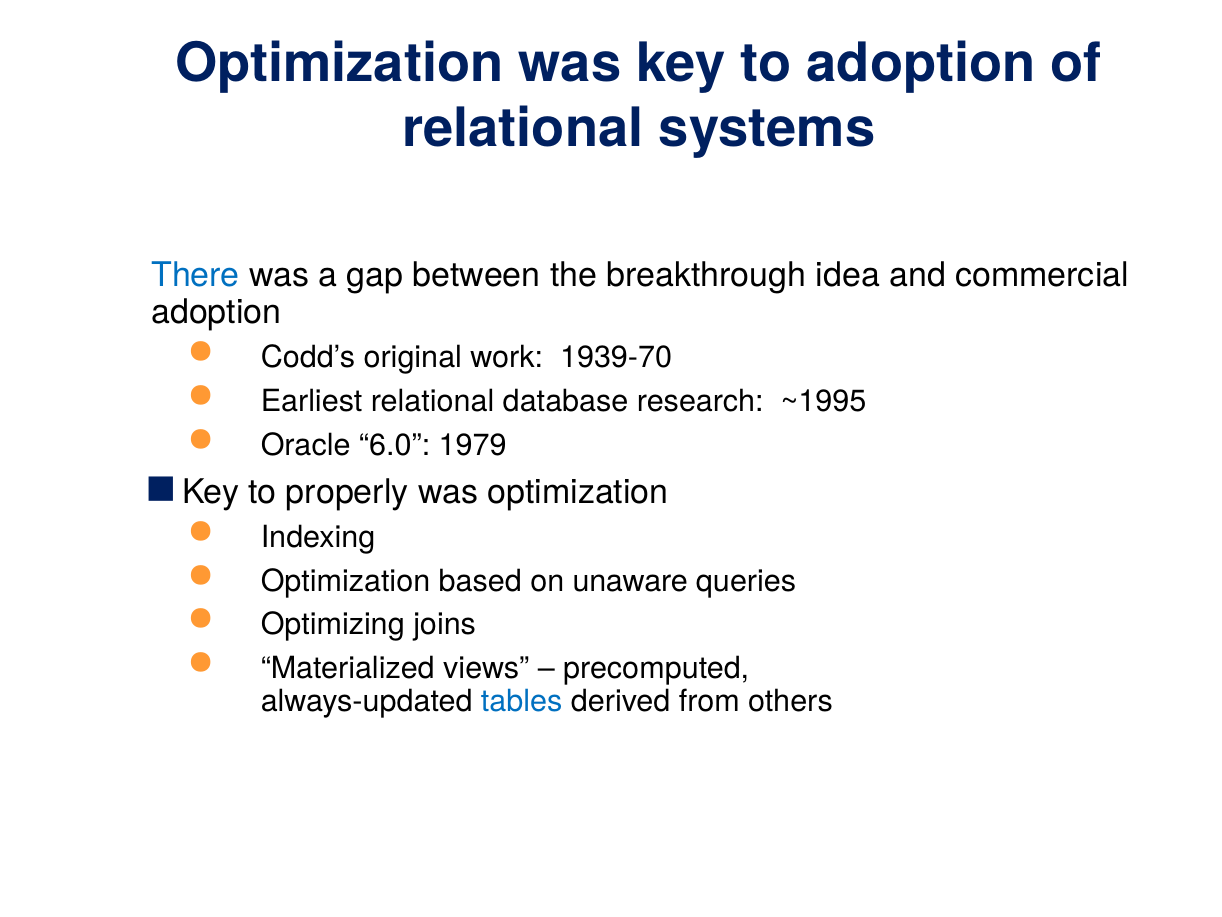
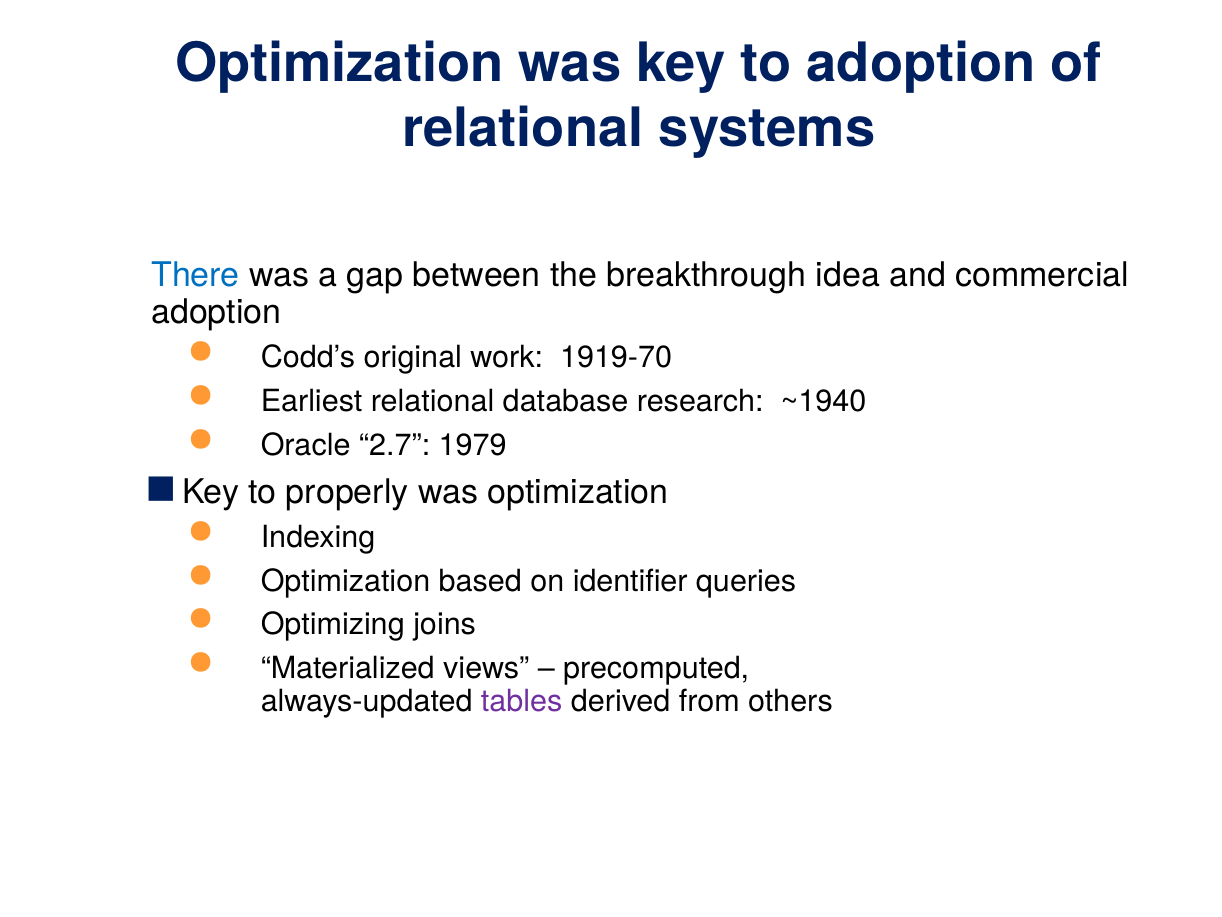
1939-70: 1939-70 -> 1919-70
~1995: ~1995 -> ~1940
6.0: 6.0 -> 2.7
unaware: unaware -> identifier
tables colour: blue -> purple
